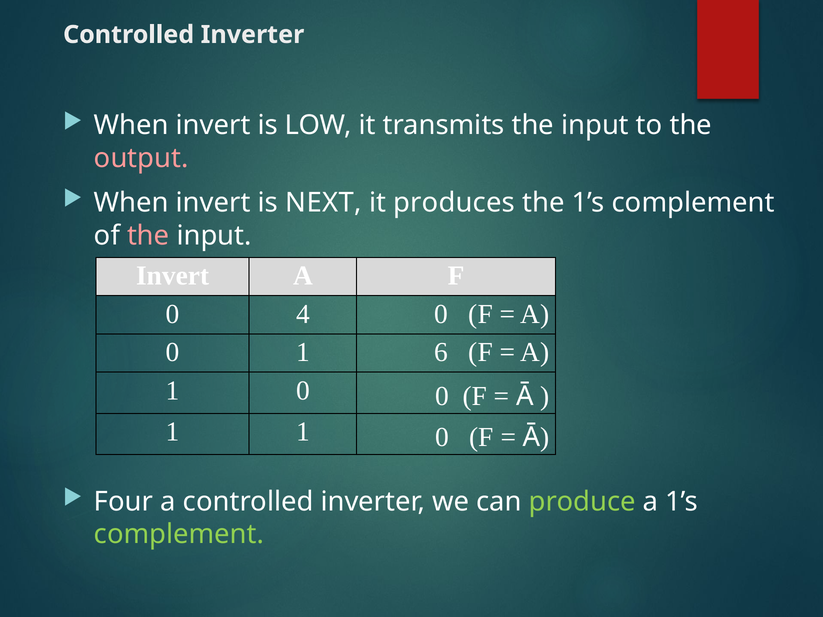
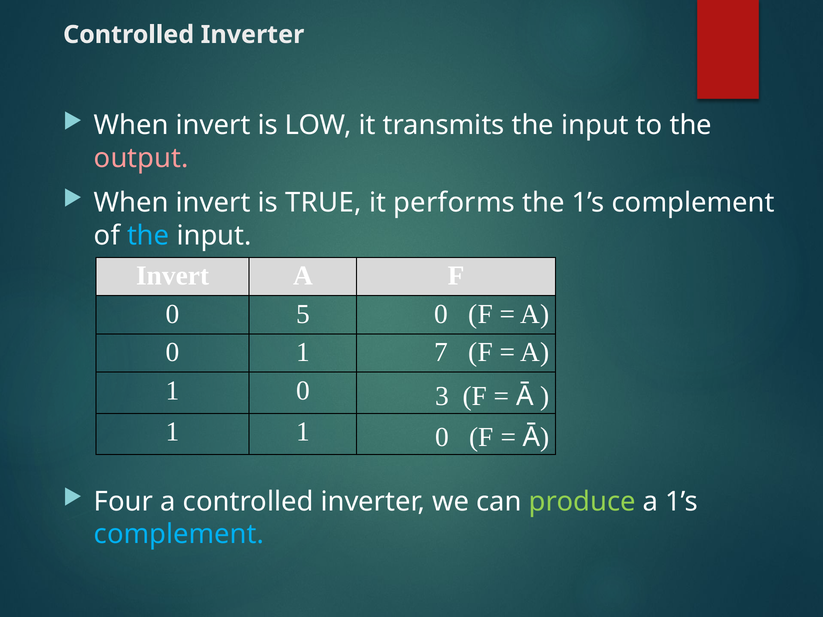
NEXT: NEXT -> TRUE
produces: produces -> performs
the at (148, 236) colour: pink -> light blue
4: 4 -> 5
6: 6 -> 7
0 0: 0 -> 3
complement at (179, 535) colour: light green -> light blue
